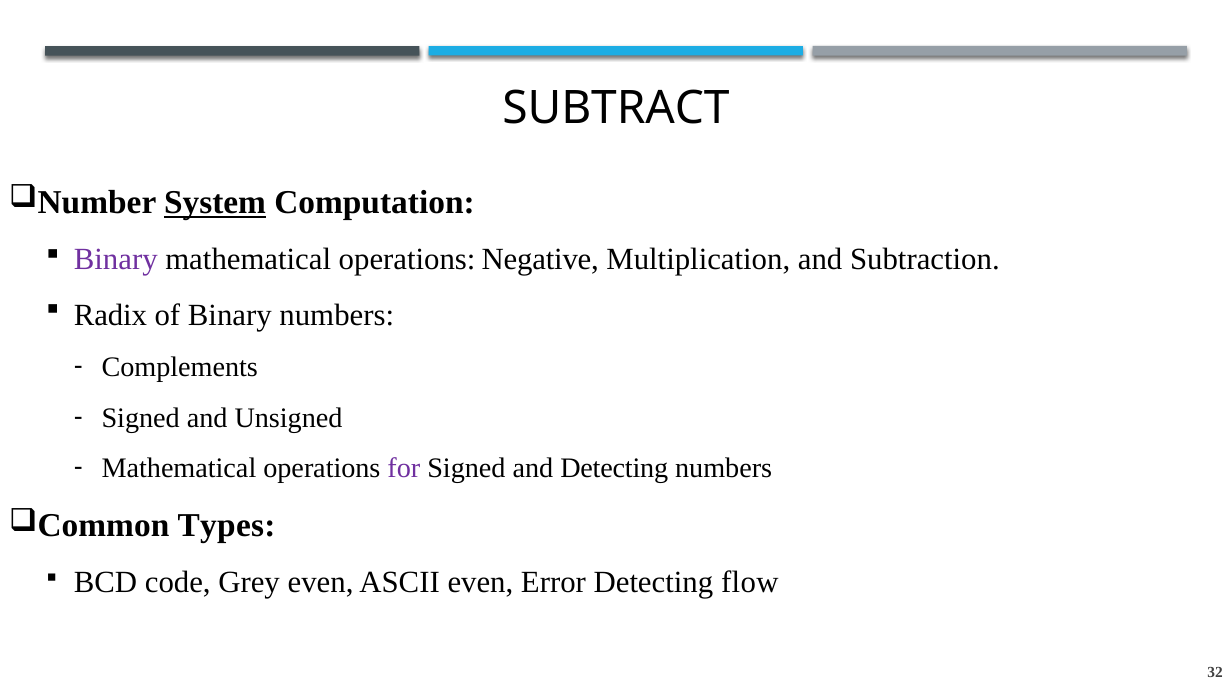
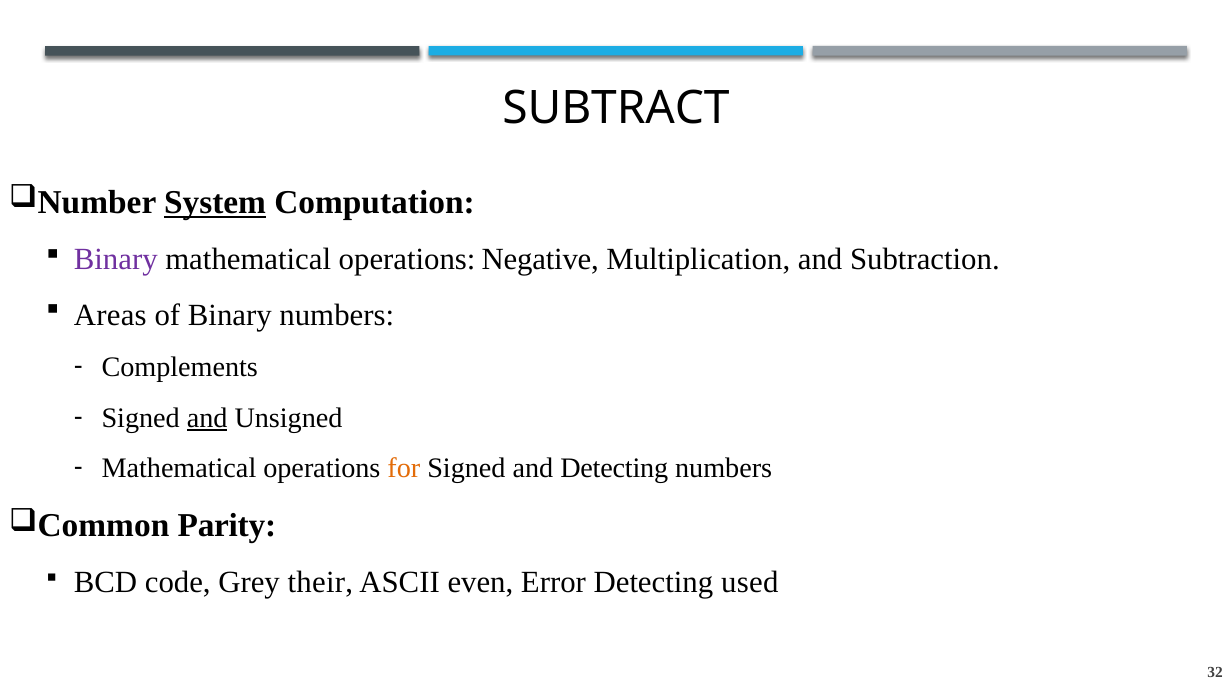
Radix: Radix -> Areas
and at (207, 418) underline: none -> present
for colour: purple -> orange
Types: Types -> Parity
Grey even: even -> their
flow: flow -> used
